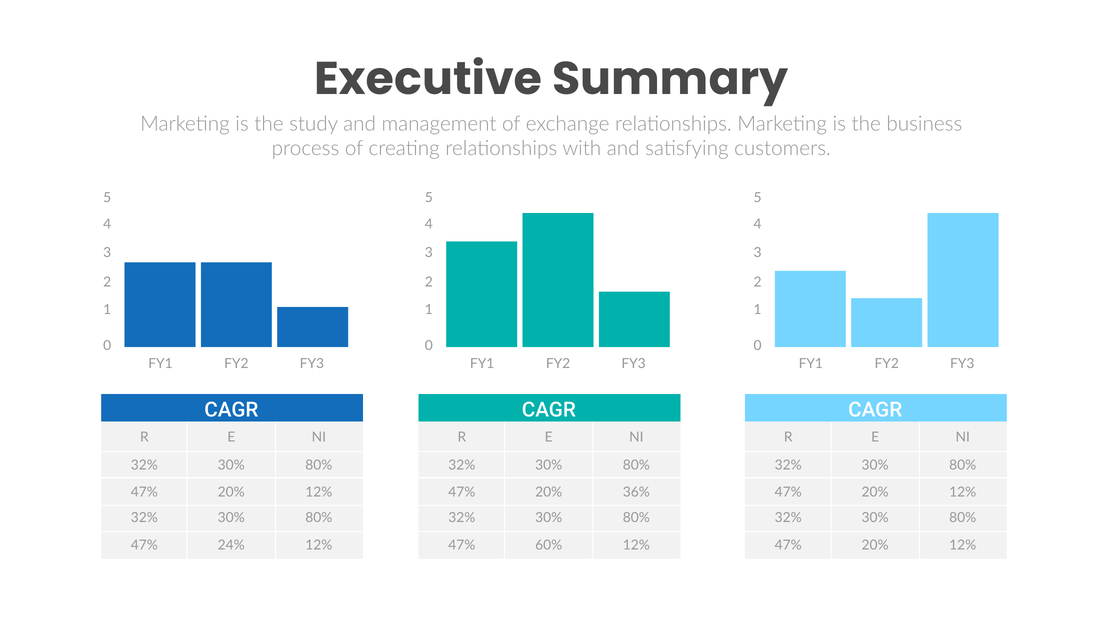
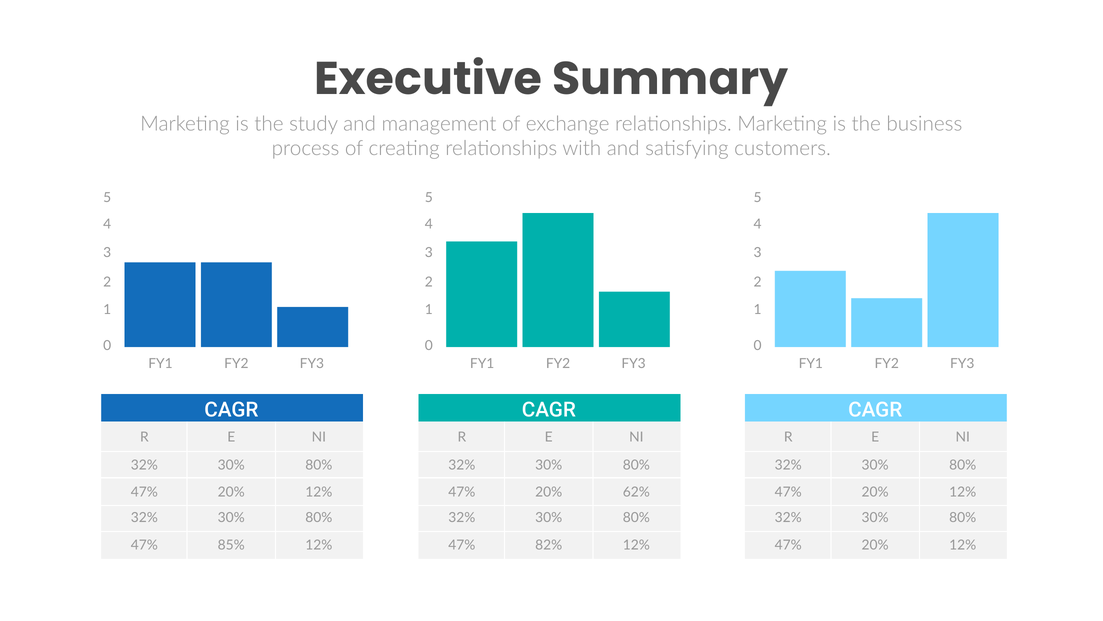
36%: 36% -> 62%
24%: 24% -> 85%
60%: 60% -> 82%
